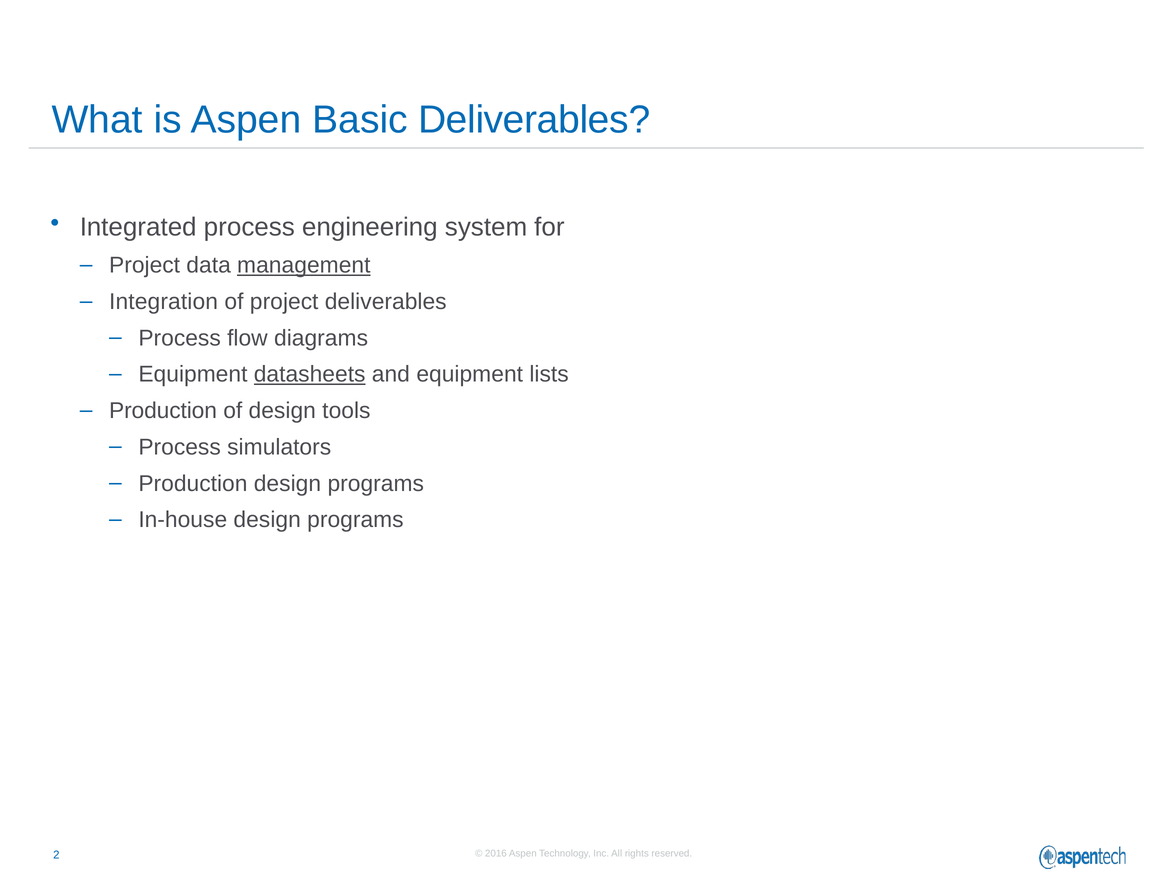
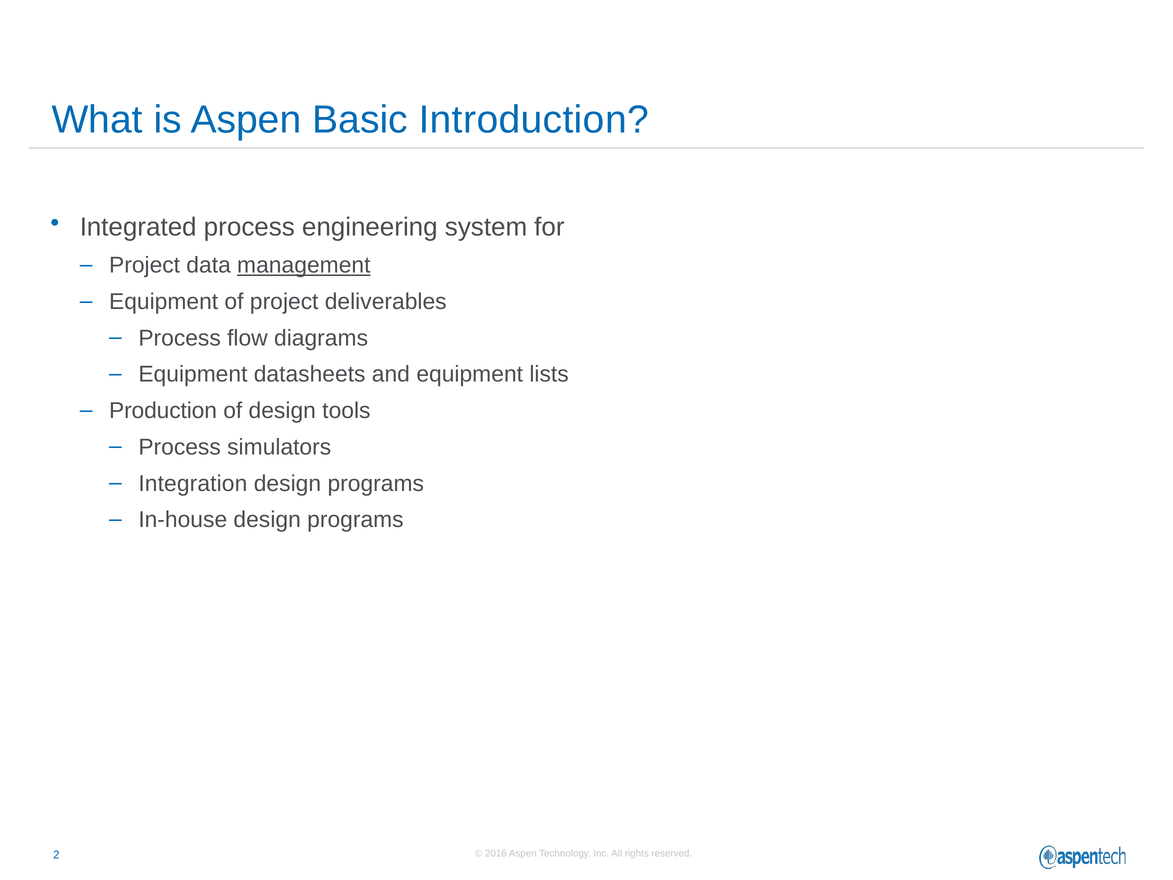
Basic Deliverables: Deliverables -> Introduction
Integration at (164, 302): Integration -> Equipment
datasheets underline: present -> none
Production at (193, 483): Production -> Integration
